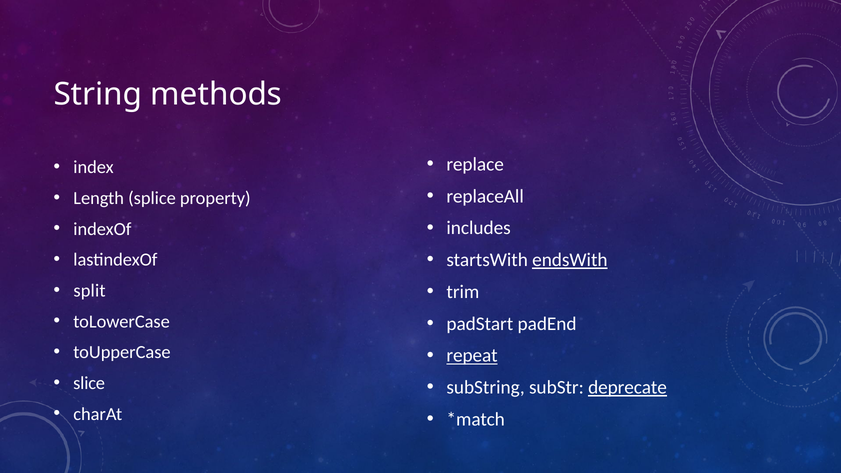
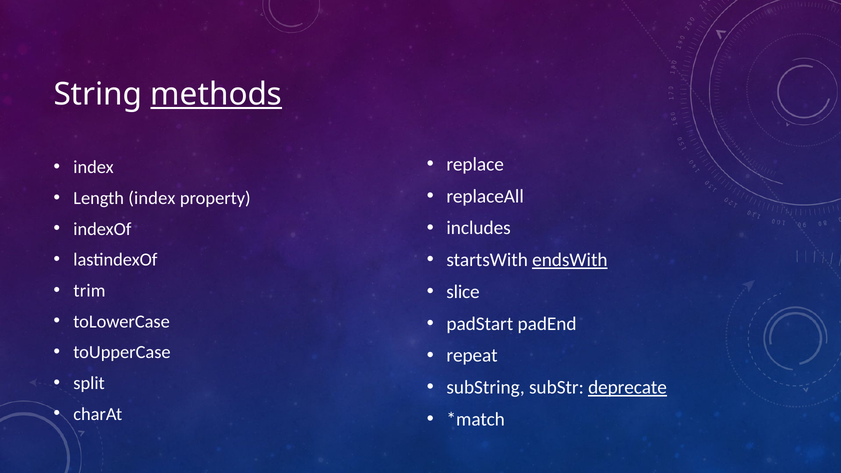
methods underline: none -> present
Length splice: splice -> index
split: split -> trim
trim: trim -> slice
repeat underline: present -> none
slice: slice -> split
